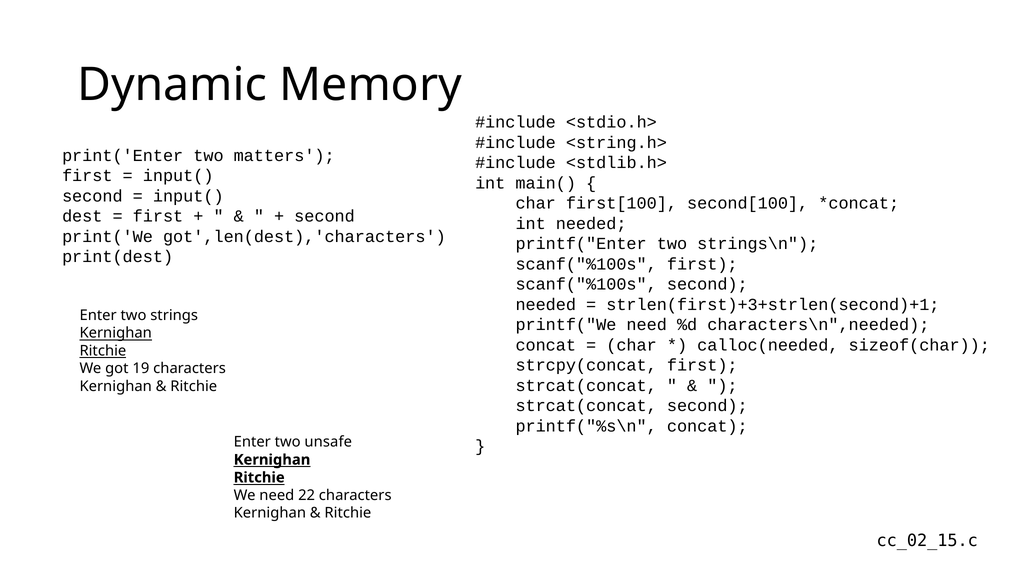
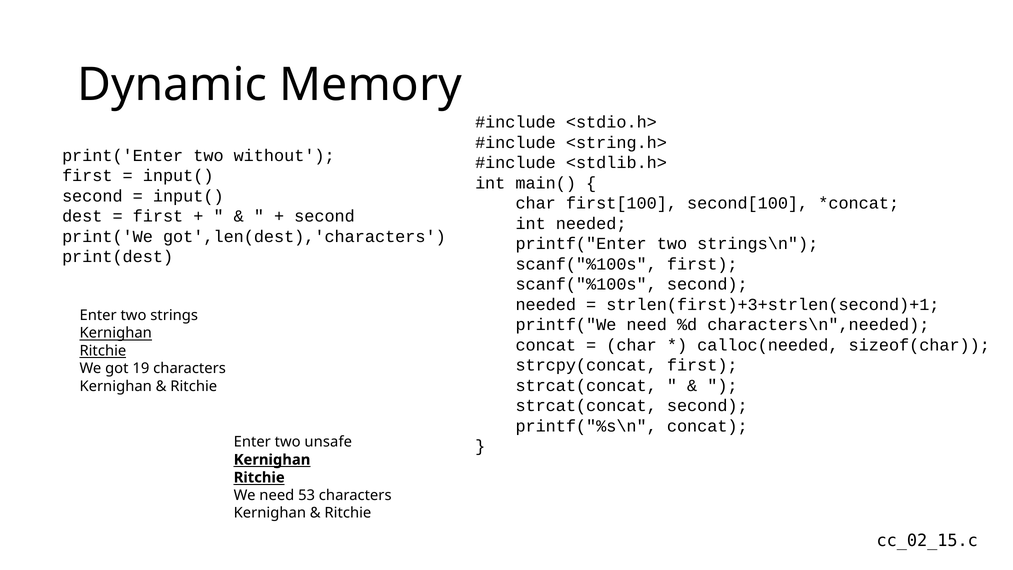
matters: matters -> without
22: 22 -> 53
